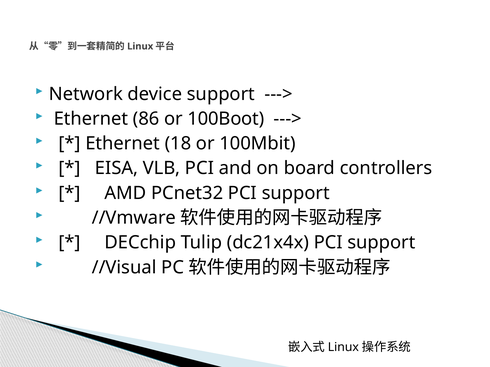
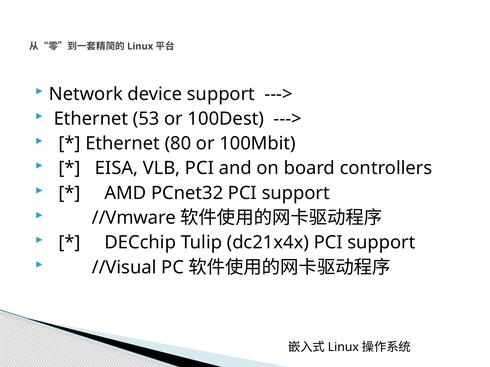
86: 86 -> 53
100Boot: 100Boot -> 100Dest
18: 18 -> 80
